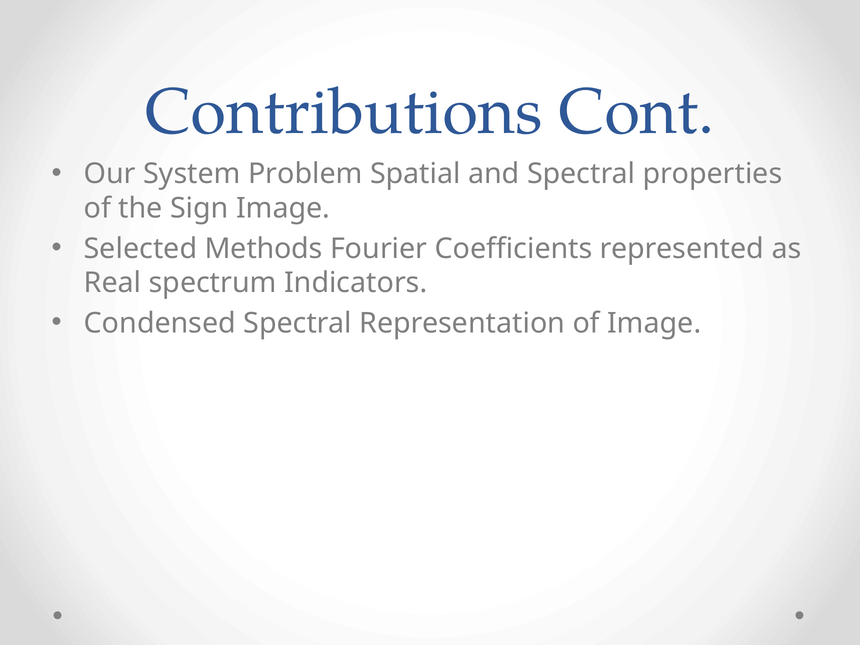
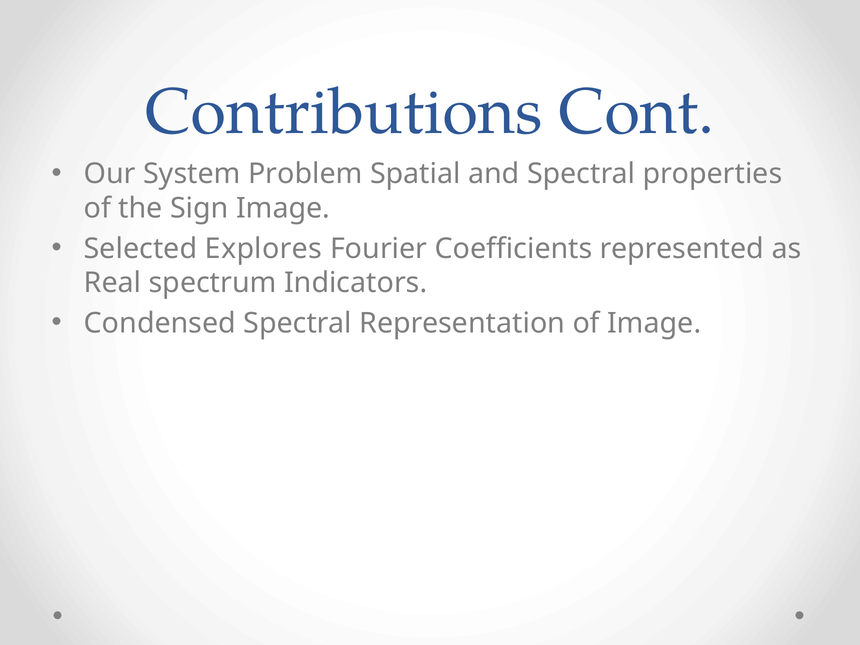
Methods: Methods -> Explores
